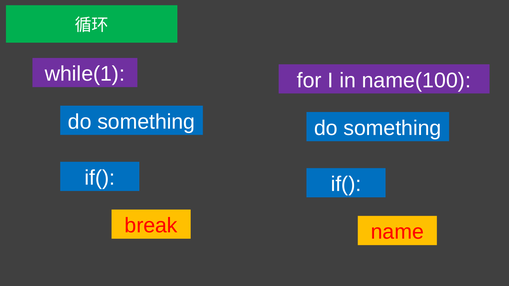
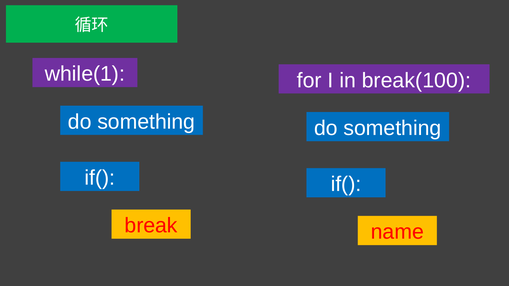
name(100: name(100 -> break(100
